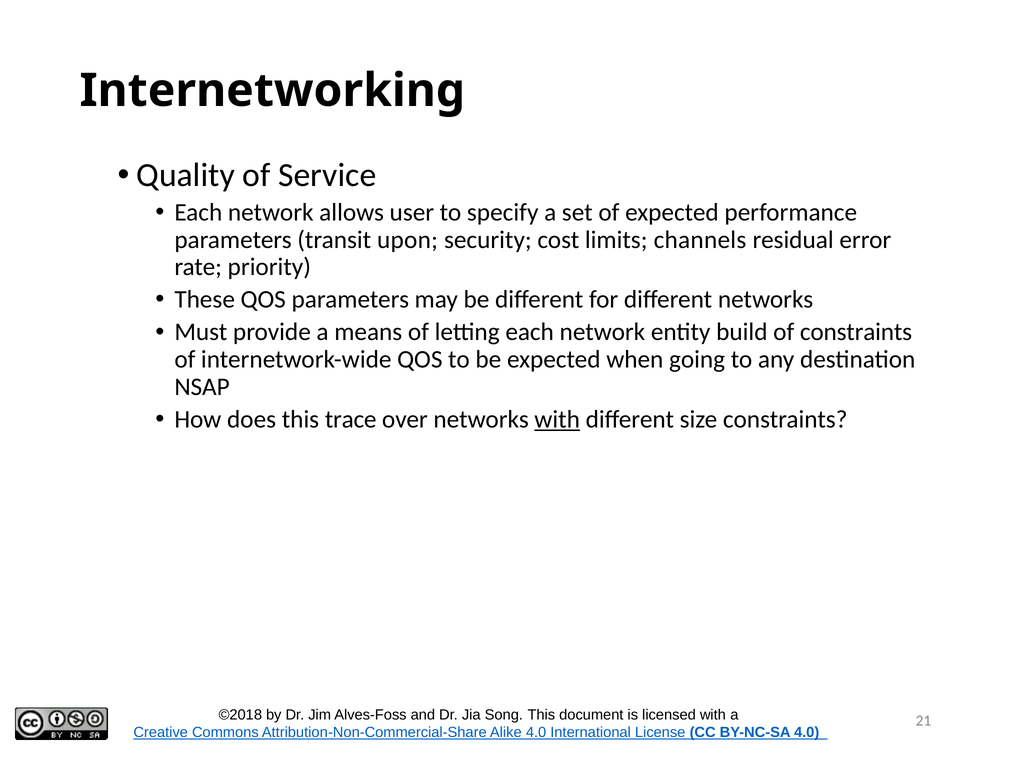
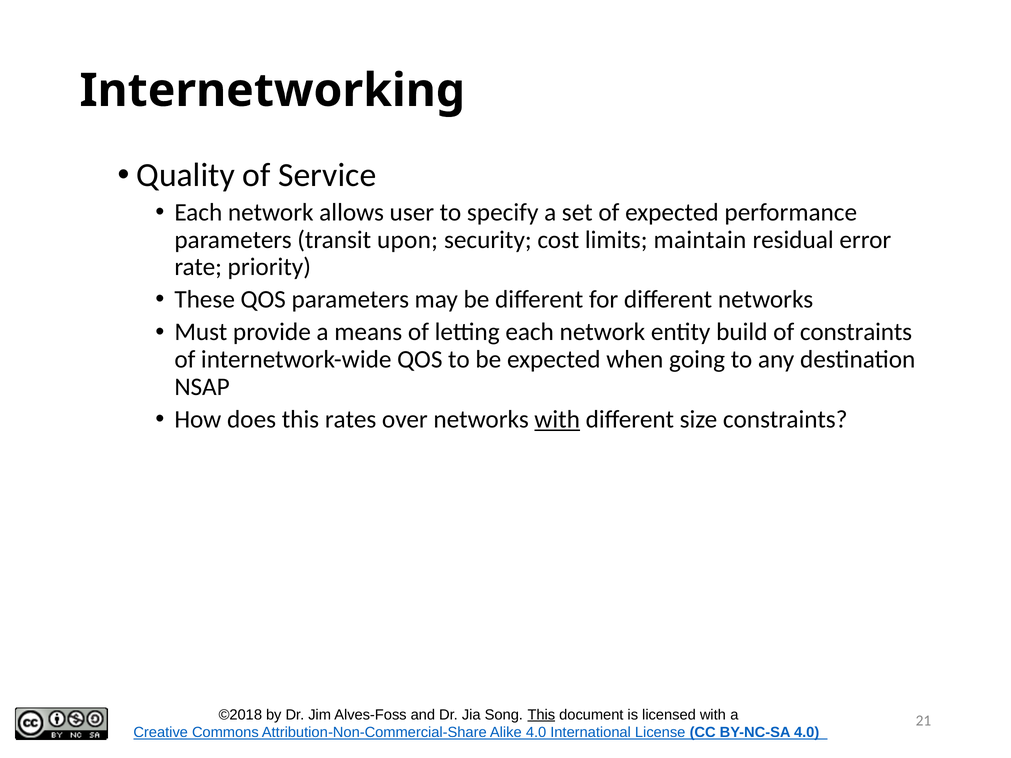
channels: channels -> maintain
trace: trace -> rates
This at (541, 715) underline: none -> present
